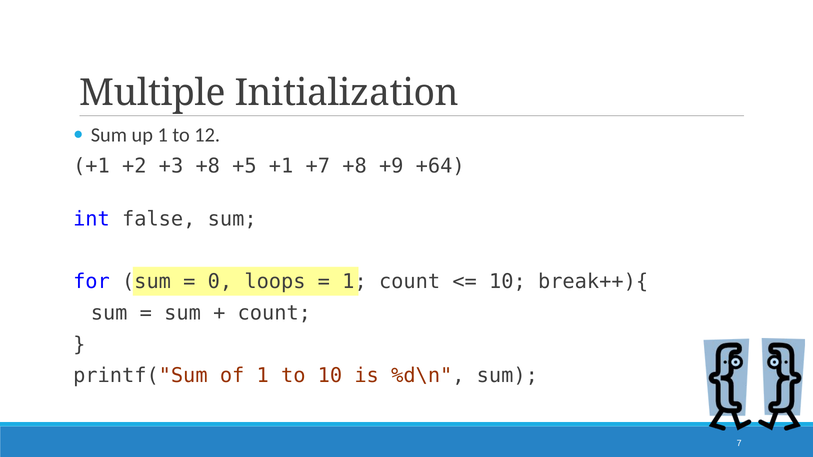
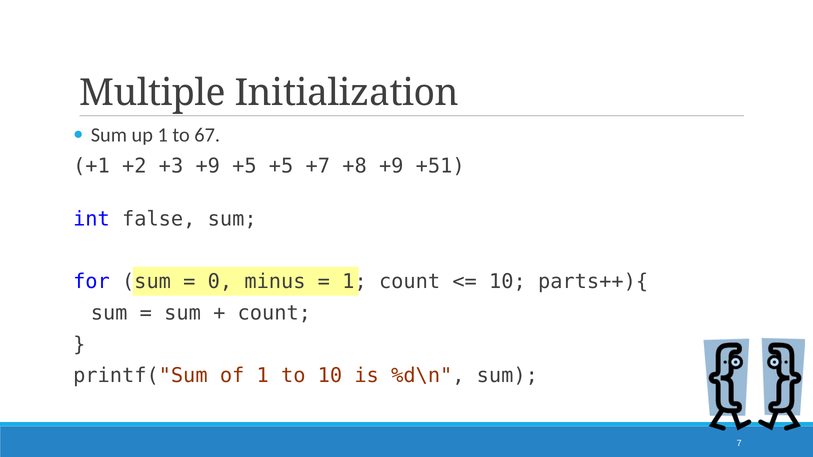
12: 12 -> 67
+3 +8: +8 -> +9
+5 +1: +1 -> +5
+64: +64 -> +51
loops: loops -> minus
break++){: break++){ -> parts++){
